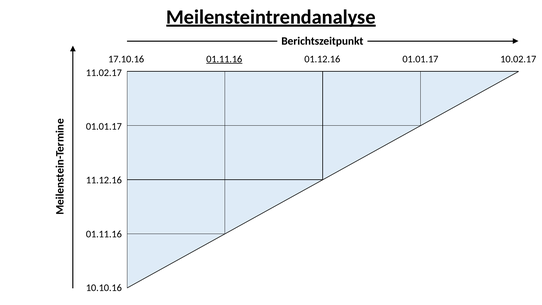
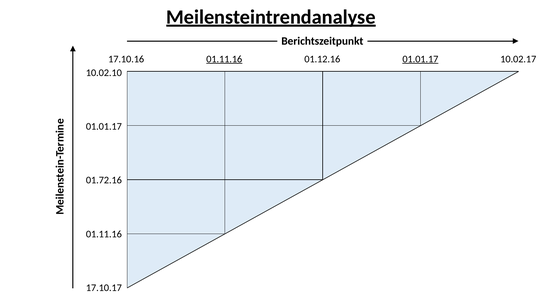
01.01.17 at (420, 59) underline: none -> present
11.02.17: 11.02.17 -> 10.02.10
11.12.16: 11.12.16 -> 01.72.16
10.10.16: 10.10.16 -> 17.10.17
